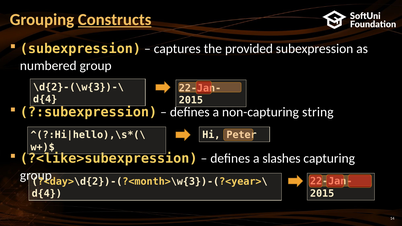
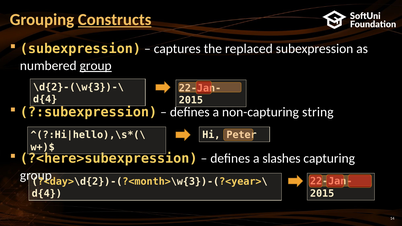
provided: provided -> replaced
group at (96, 66) underline: none -> present
?<like>subexpression: ?<like>subexpression -> ?<here>subexpression
